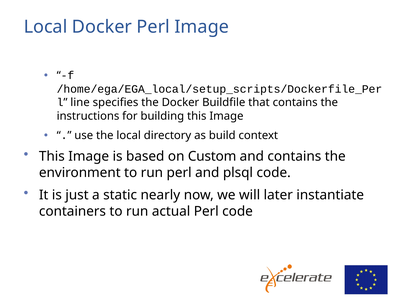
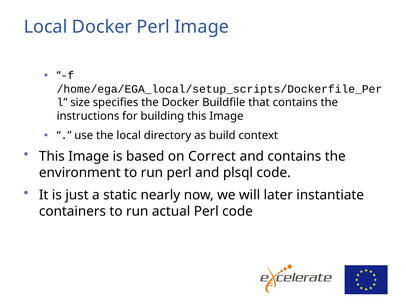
line: line -> size
Custom: Custom -> Correct
